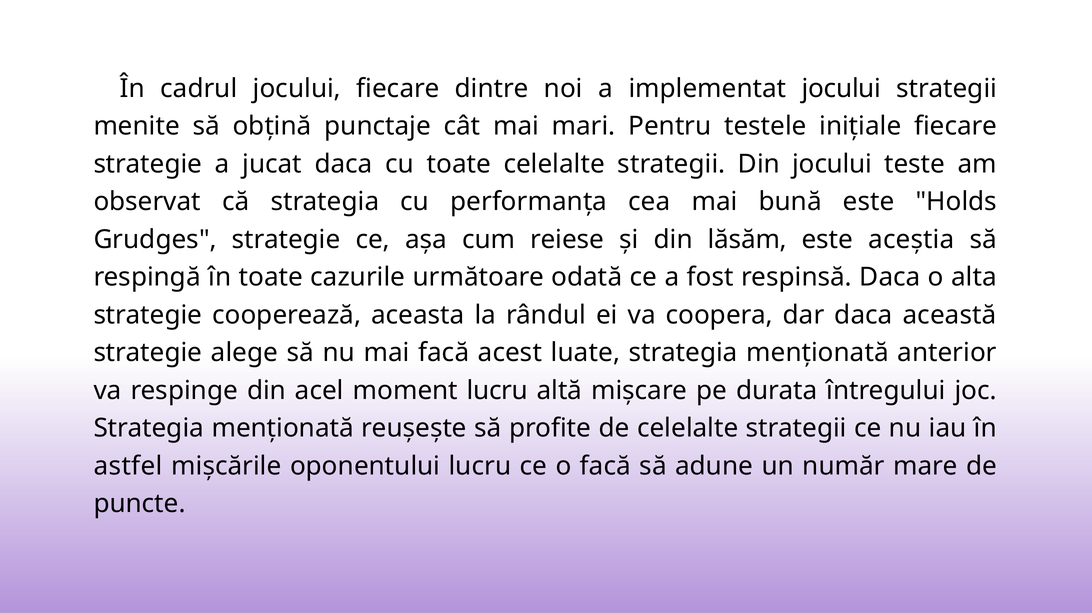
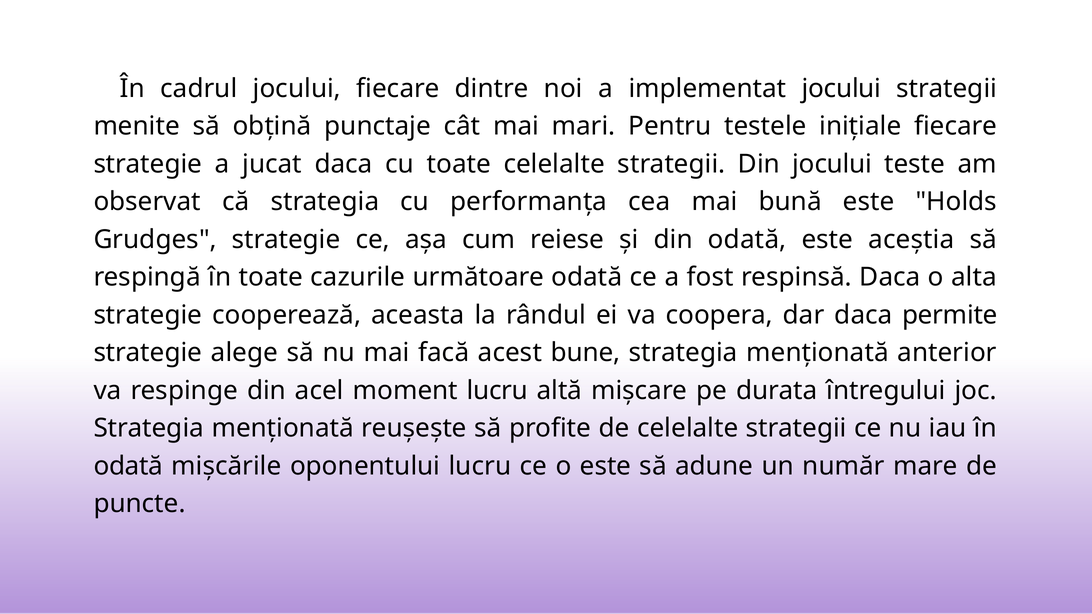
din lăsăm: lăsăm -> odată
această: această -> permite
luate: luate -> bune
astfel at (128, 466): astfel -> odată
o facă: facă -> este
